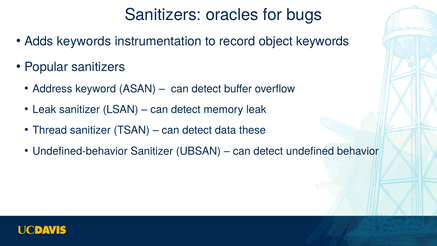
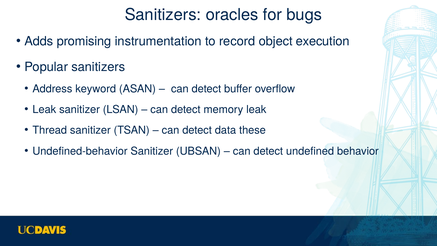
Adds keywords: keywords -> promising
object keywords: keywords -> execution
